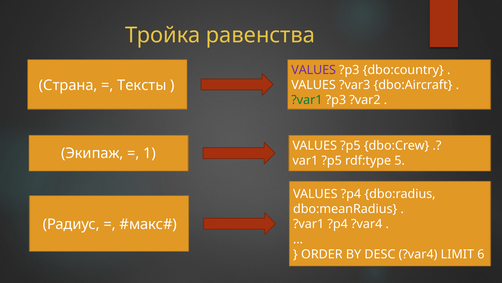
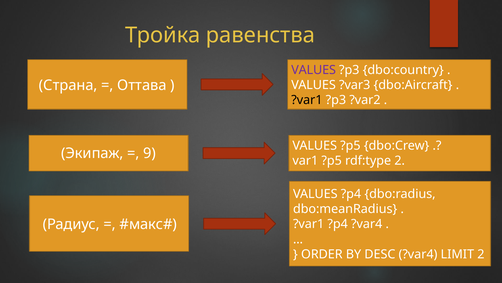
Тексты: Тексты -> Оттава
?var1 at (307, 100) colour: green -> black
1: 1 -> 9
rdf:type 5: 5 -> 2
LIMIT 6: 6 -> 2
